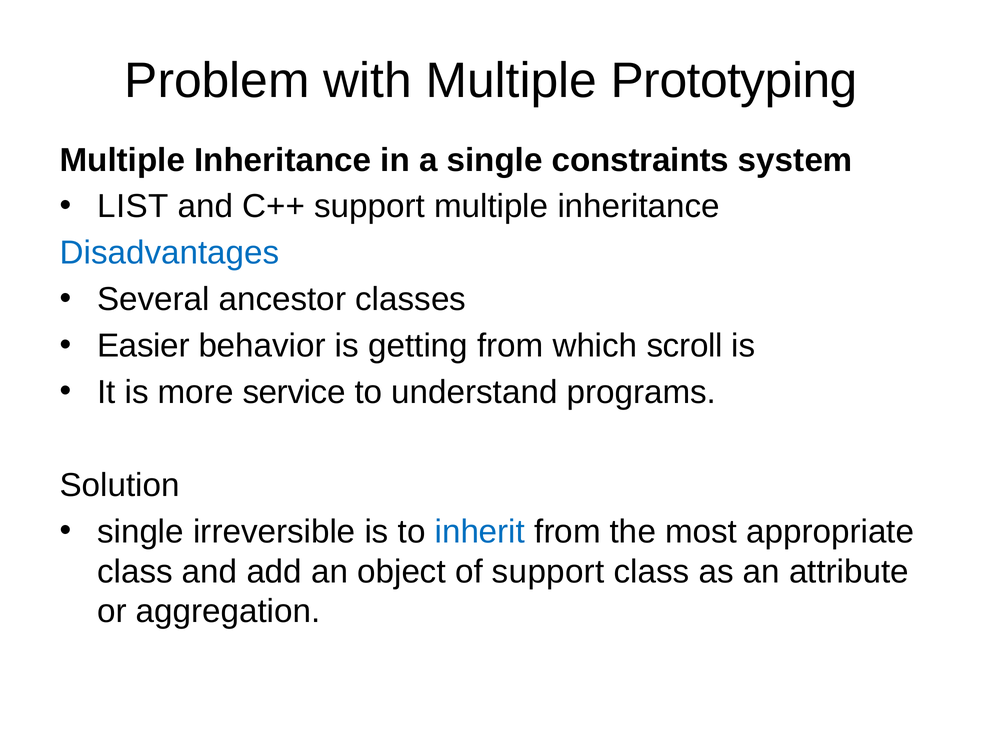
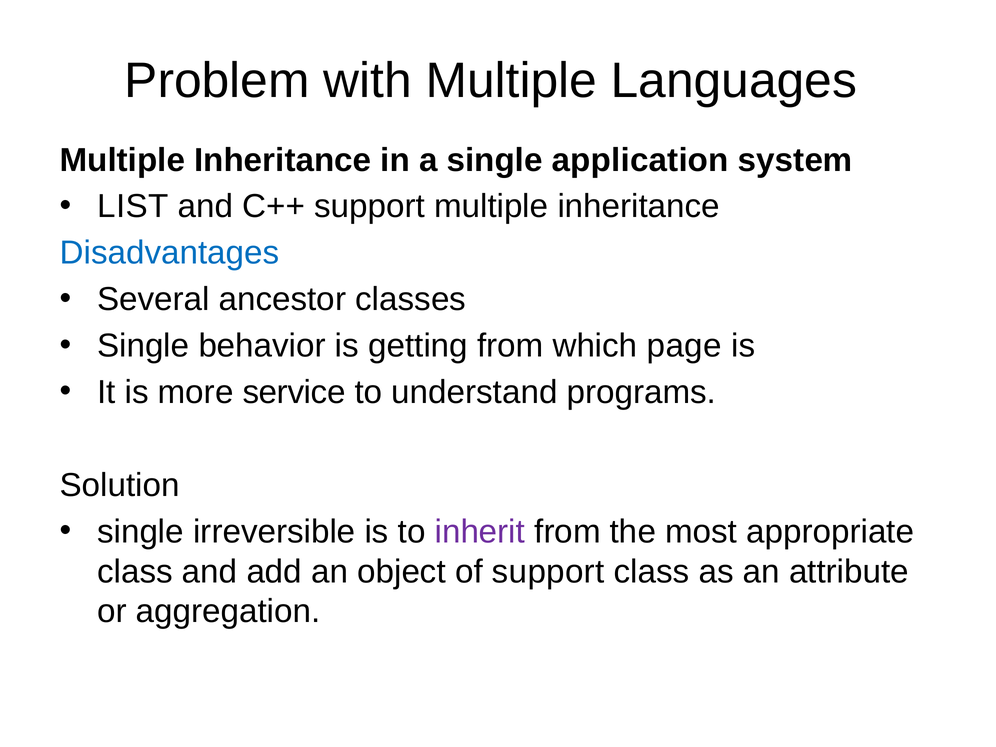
Prototyping: Prototyping -> Languages
constraints: constraints -> application
Easier at (143, 346): Easier -> Single
scroll: scroll -> page
inherit colour: blue -> purple
